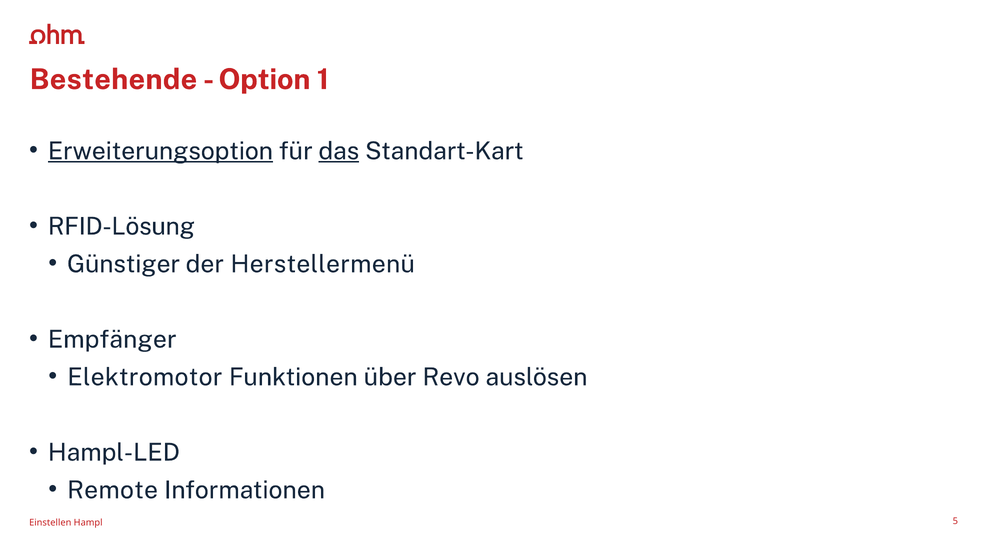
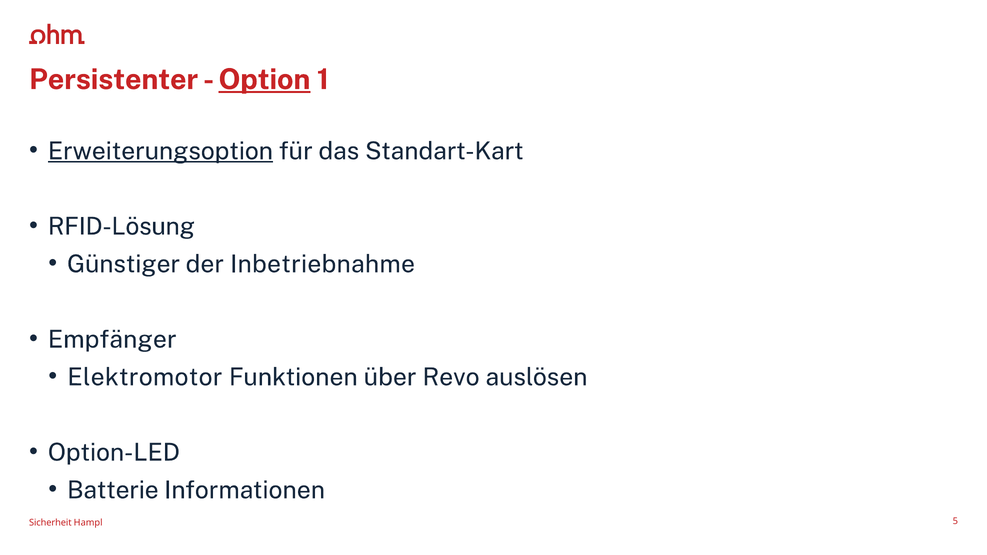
Bestehende: Bestehende -> Persistenter
Option underline: none -> present
das underline: present -> none
Herstellermenü: Herstellermenü -> Inbetriebnahme
Hampl-LED: Hampl-LED -> Option-LED
Remote: Remote -> Batterie
Einstellen: Einstellen -> Sicherheit
